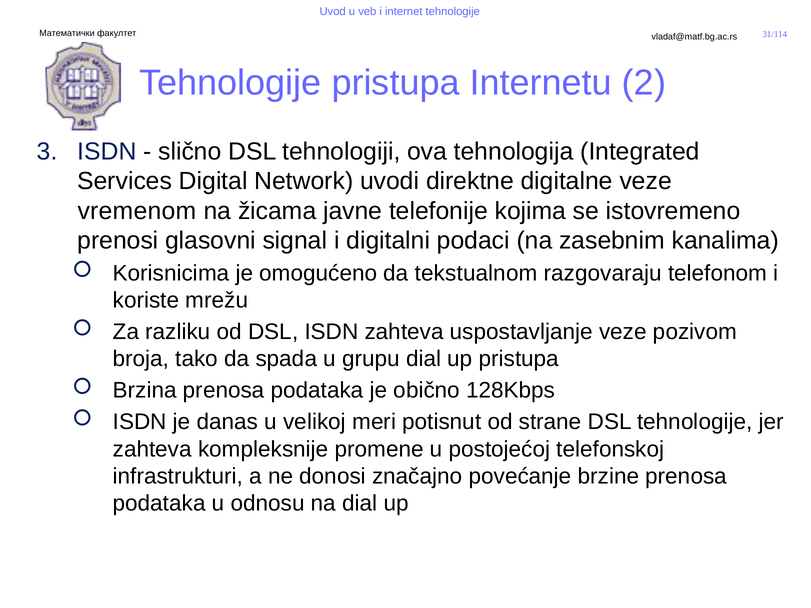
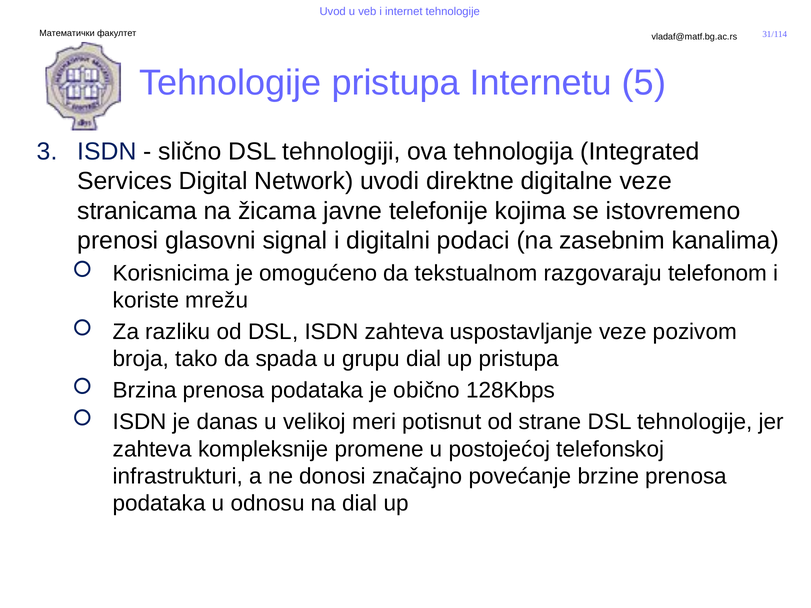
2: 2 -> 5
vremenom: vremenom -> stranicama
